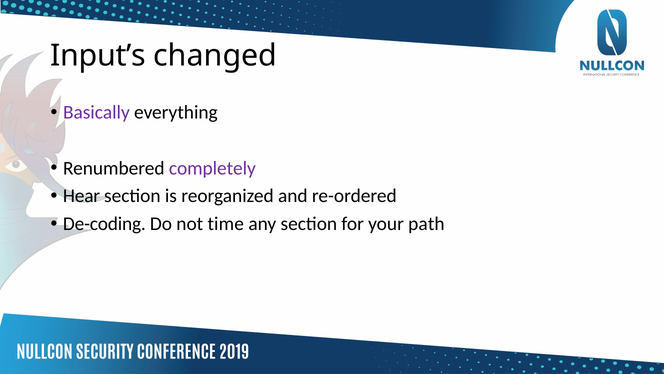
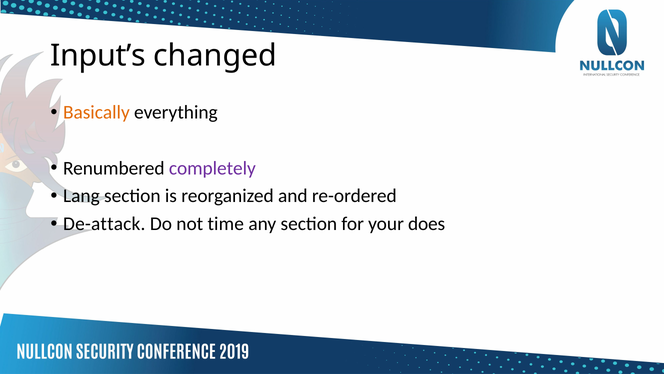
Basically colour: purple -> orange
Hear: Hear -> Lang
De-coding: De-coding -> De-attack
path: path -> does
